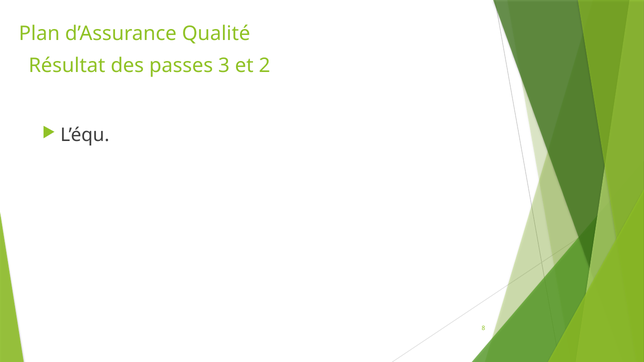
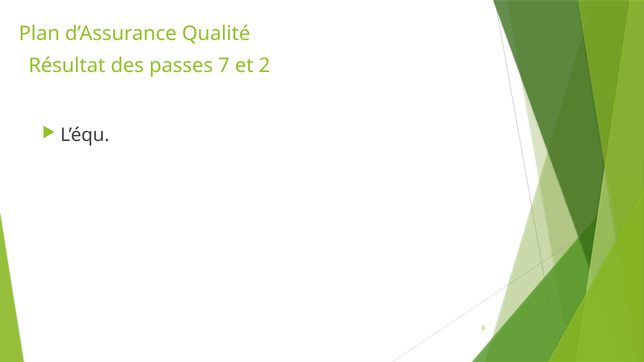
3: 3 -> 7
